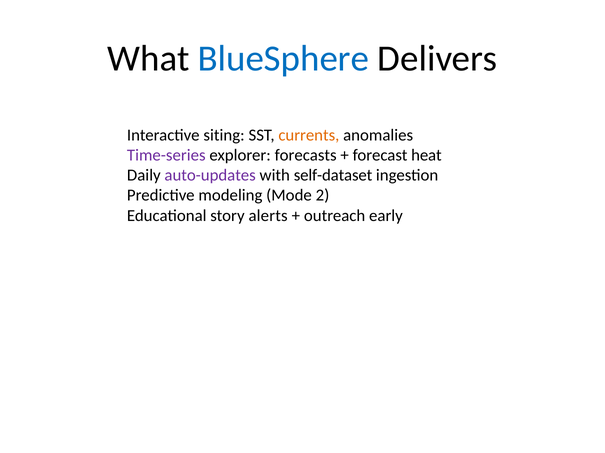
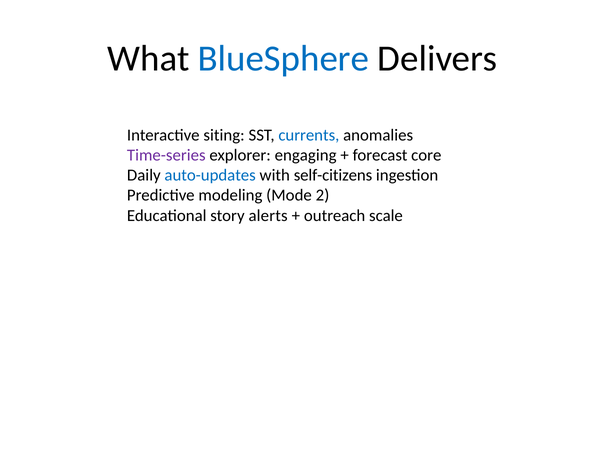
currents colour: orange -> blue
forecasts: forecasts -> engaging
heat: heat -> core
auto-updates colour: purple -> blue
self-dataset: self-dataset -> self-citizens
early: early -> scale
